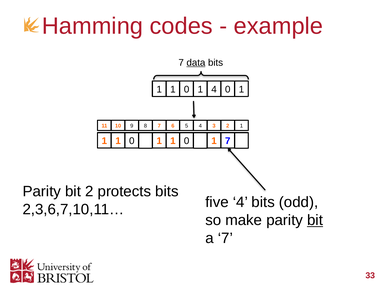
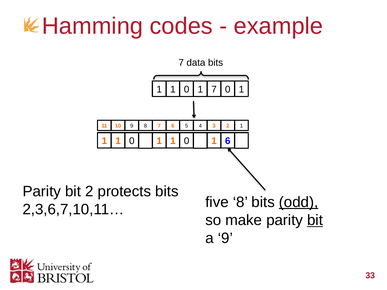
data underline: present -> none
1 4: 4 -> 7
1 7: 7 -> 6
five 4: 4 -> 8
odd underline: none -> present
a 7: 7 -> 9
